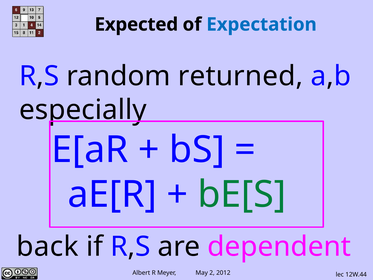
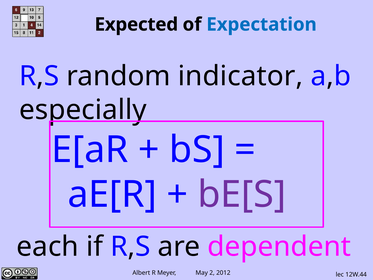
returned: returned -> indicator
bE[S colour: green -> purple
back: back -> each
